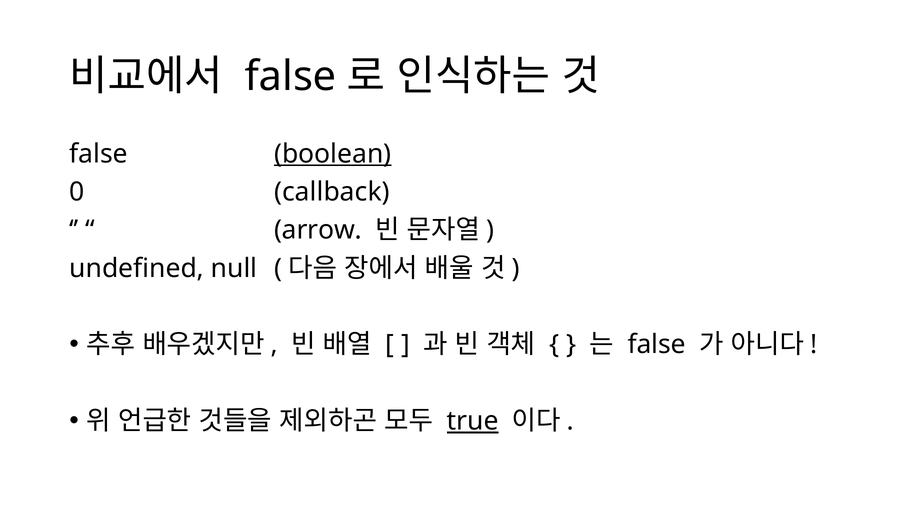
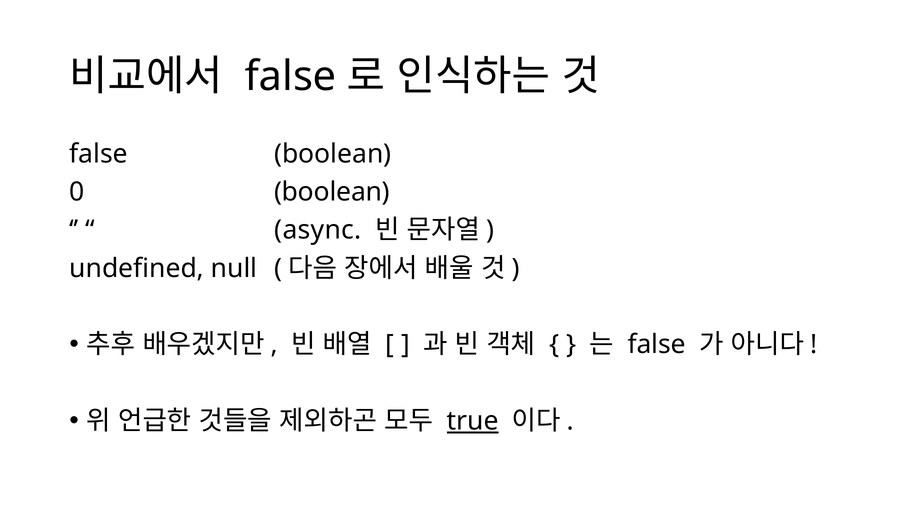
boolean at (333, 154) underline: present -> none
0 callback: callback -> boolean
arrow: arrow -> async
